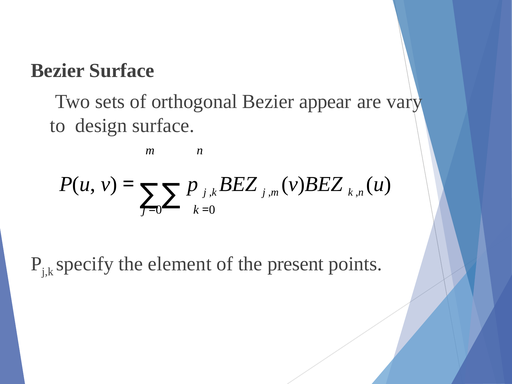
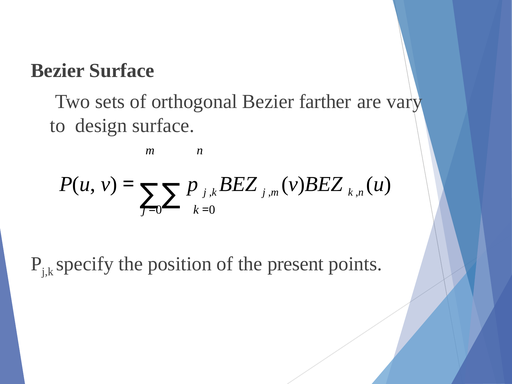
appear: appear -> farther
element: element -> position
